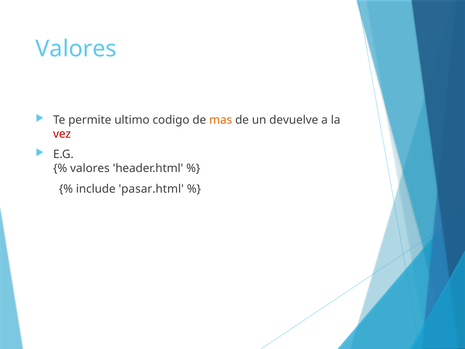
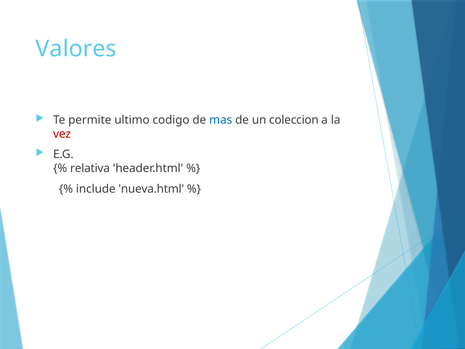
mas colour: orange -> blue
devuelve: devuelve -> coleccion
valores at (90, 168): valores -> relativa
pasar.html: pasar.html -> nueva.html
